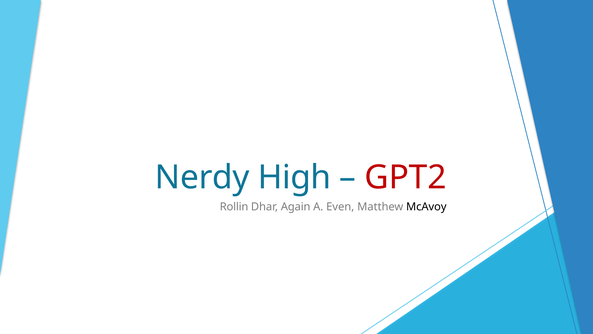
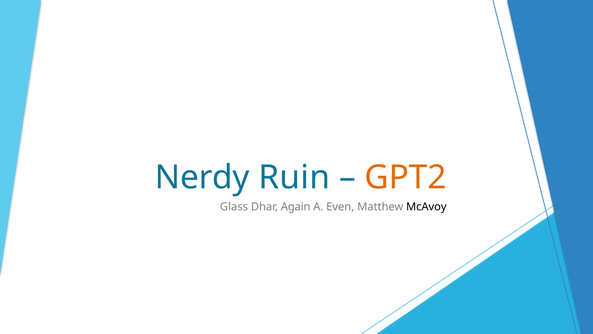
High: High -> Ruin
GPT2 colour: red -> orange
Rollin: Rollin -> Glass
